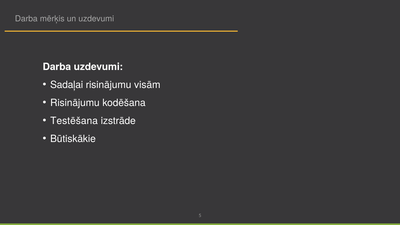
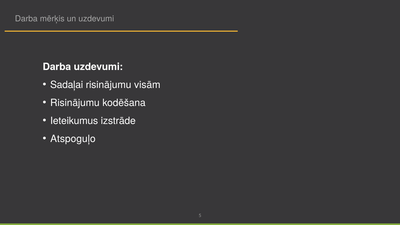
Testēšana: Testēšana -> Ieteikumus
Būtiskākie: Būtiskākie -> Atspoguļo
